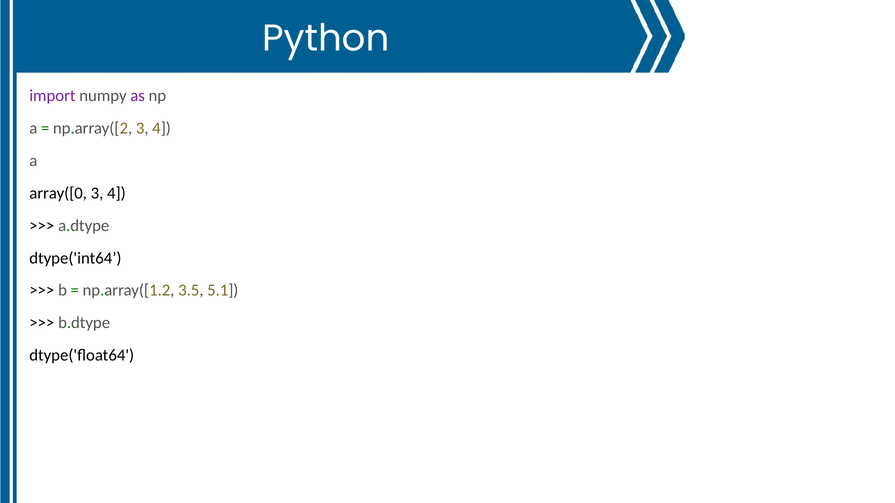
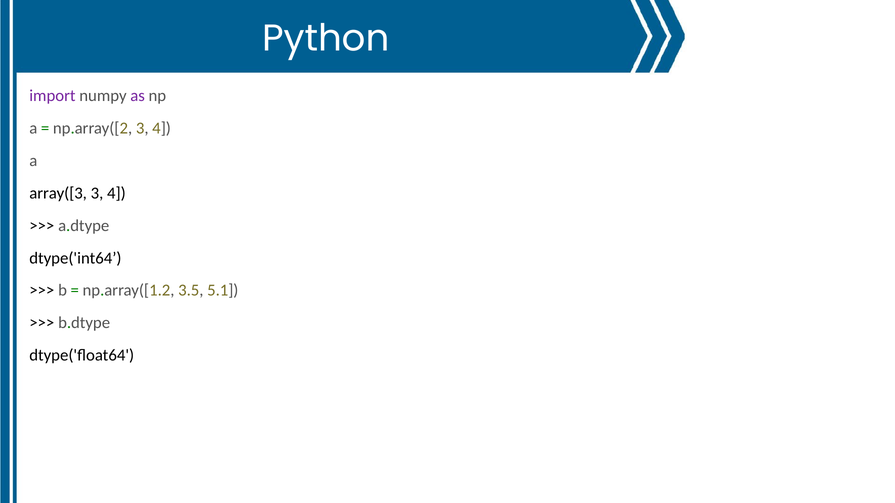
array([0: array([0 -> array([3
